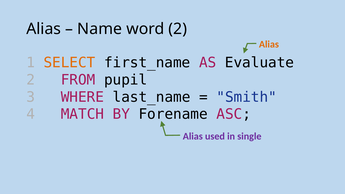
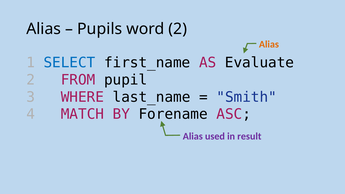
Name: Name -> Pupils
SELECT colour: orange -> blue
single: single -> result
